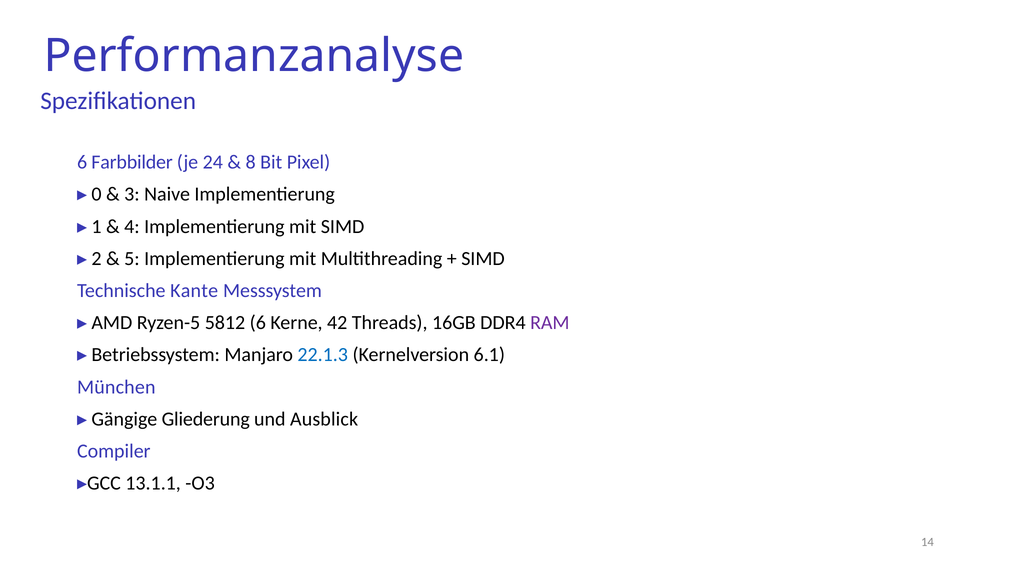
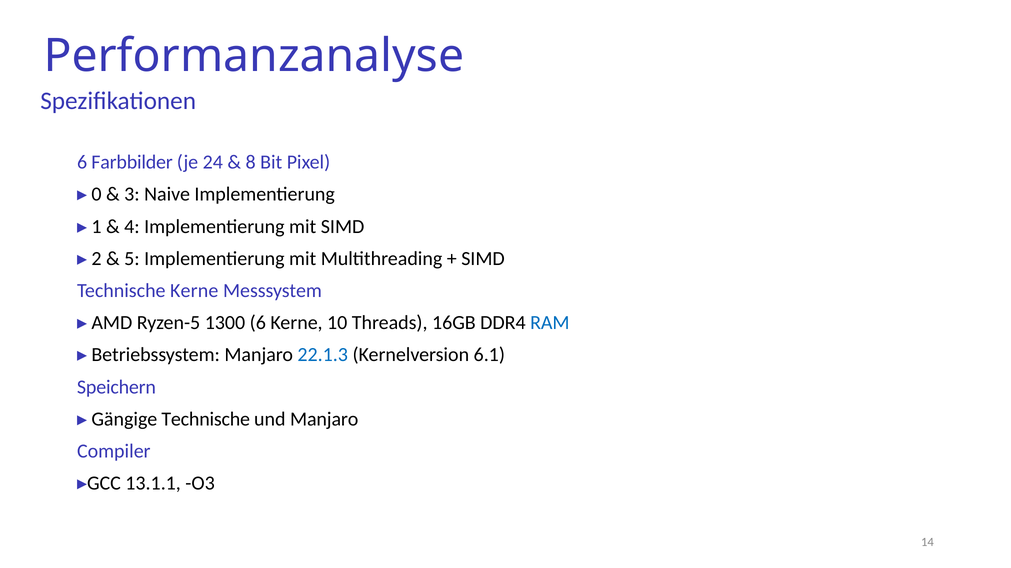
Technische Kante: Kante -> Kerne
5812: 5812 -> 1300
42: 42 -> 10
RAM colour: purple -> blue
München: München -> Speichern
Gliederung at (206, 420): Gliederung -> Technische
und Ausblick: Ausblick -> Manjaro
